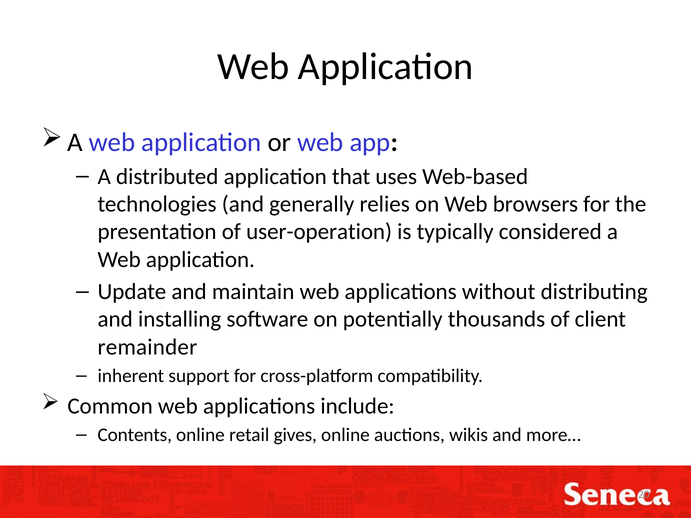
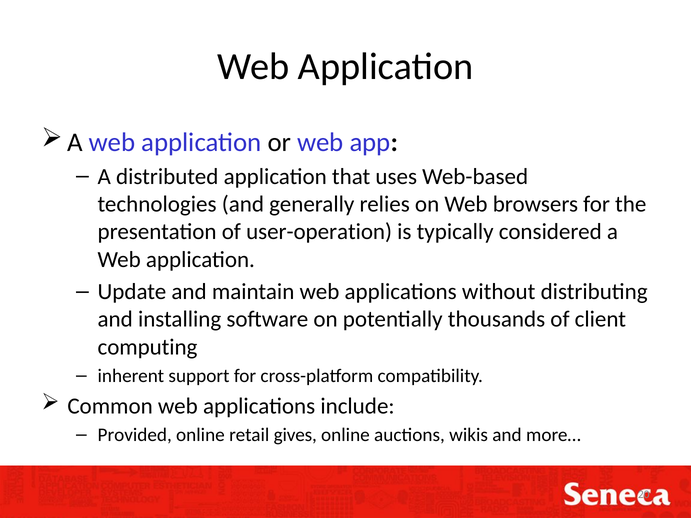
remainder: remainder -> computing
Contents: Contents -> Provided
